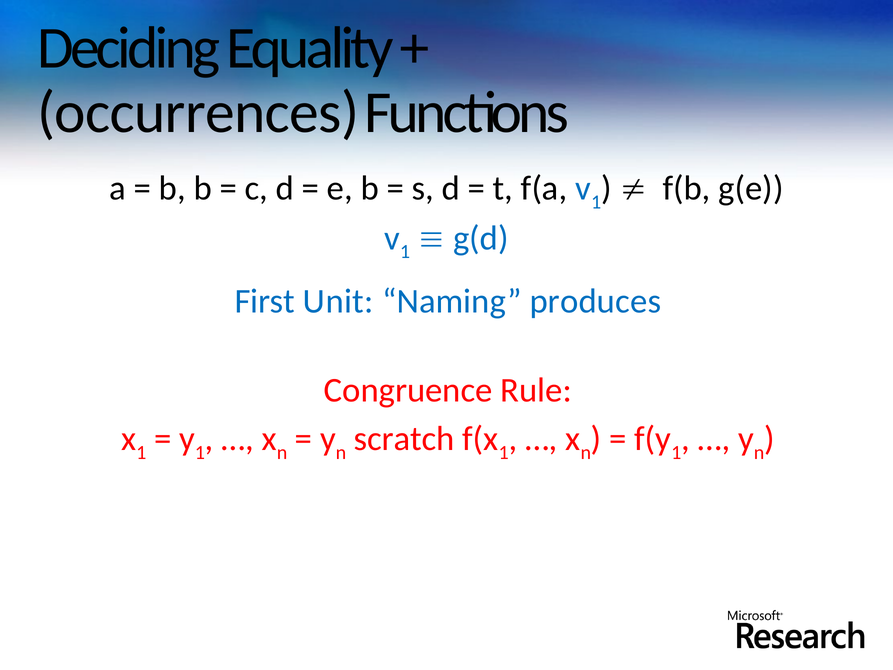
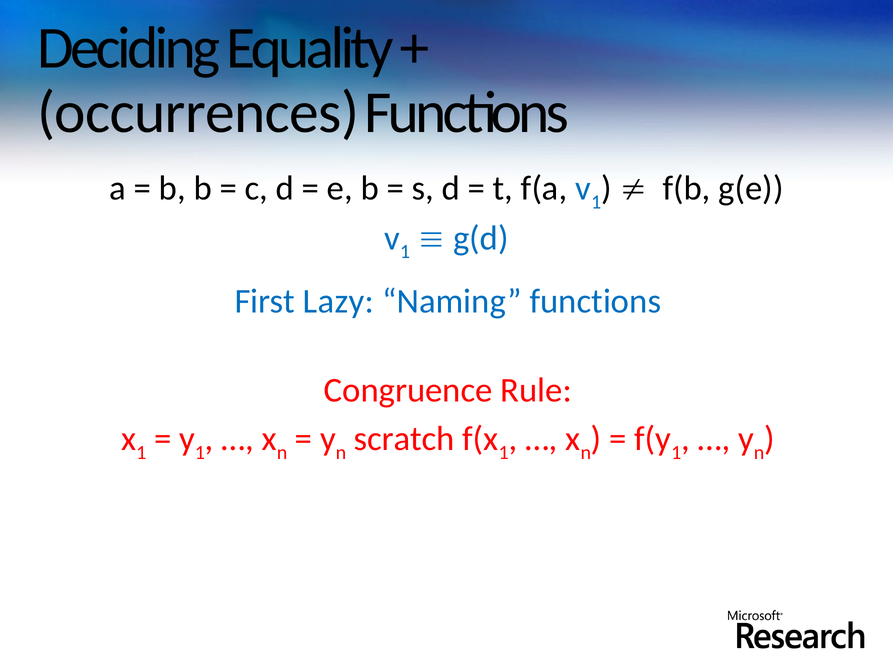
Unit: Unit -> Lazy
Naming produces: produces -> functions
